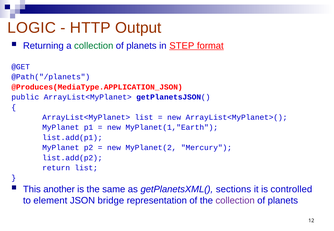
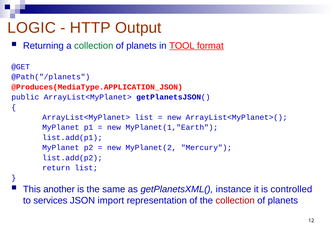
STEP: STEP -> TOOL
sections: sections -> instance
element: element -> services
bridge: bridge -> import
collection at (235, 201) colour: purple -> red
